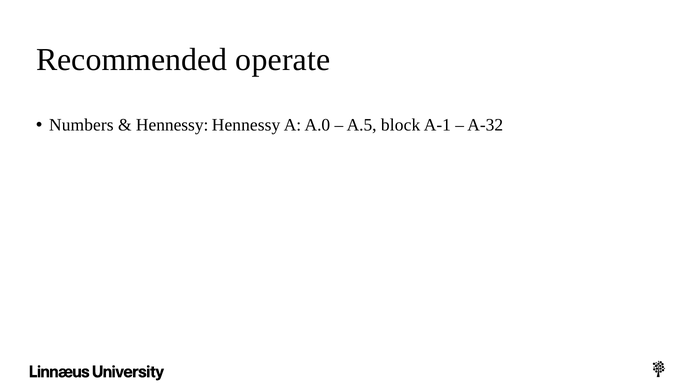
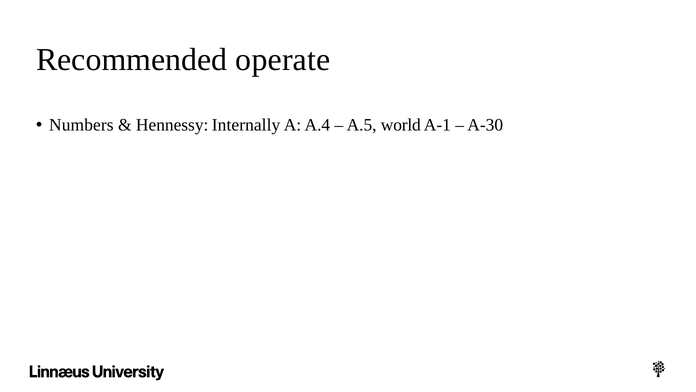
Hennessy Hennessy: Hennessy -> Internally
A.0: A.0 -> A.4
block: block -> world
A-32: A-32 -> A-30
